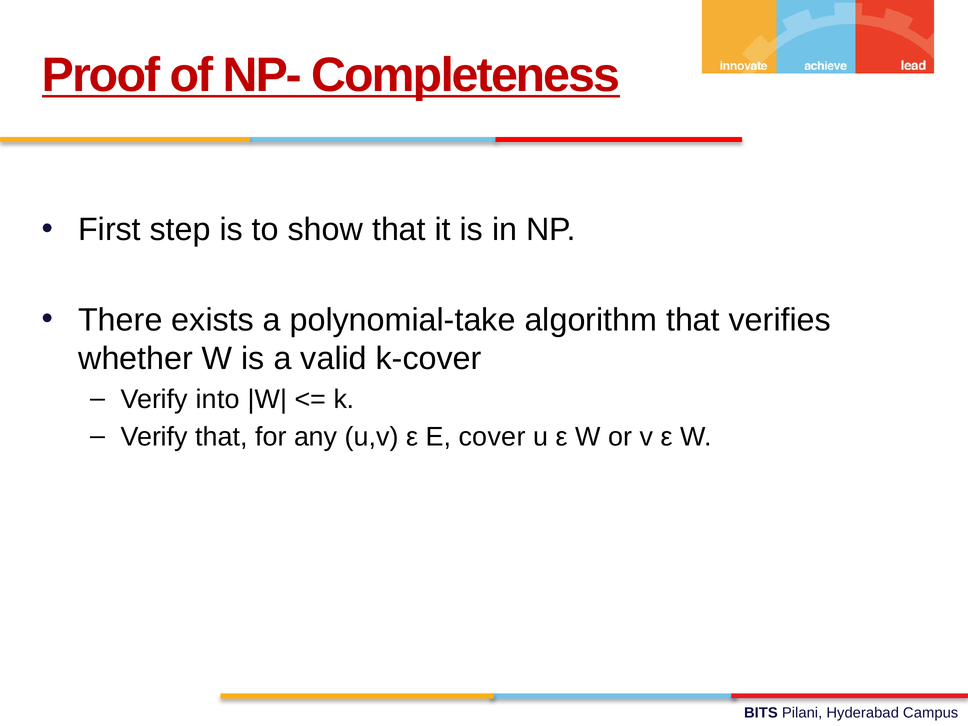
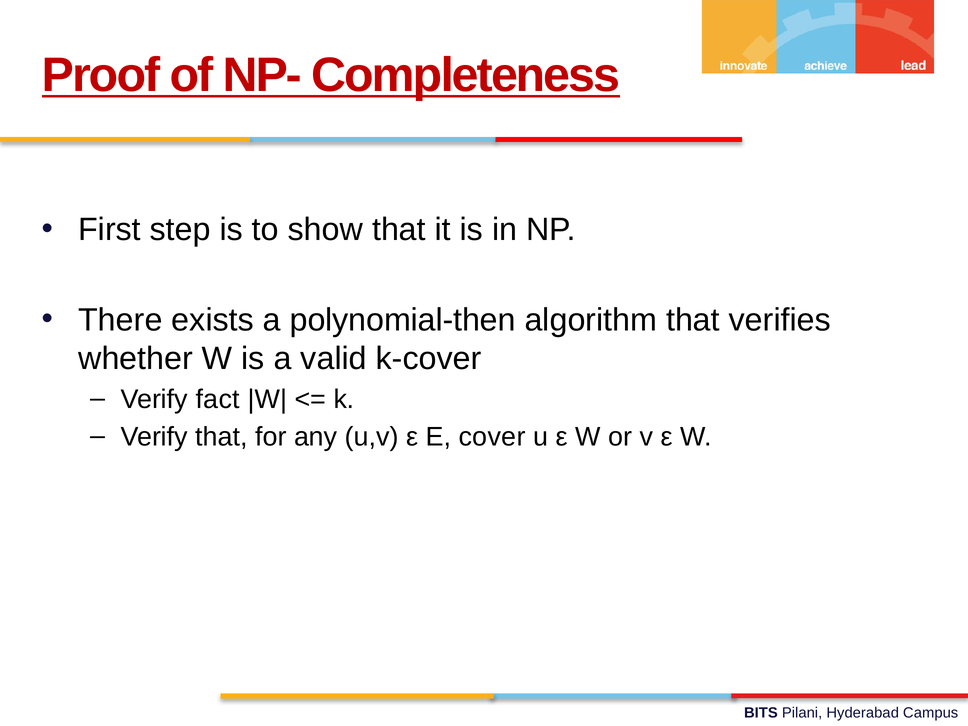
polynomial-take: polynomial-take -> polynomial-then
into: into -> fact
